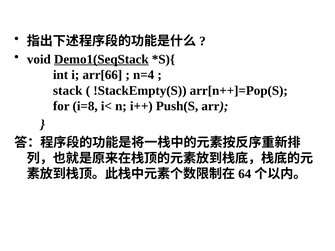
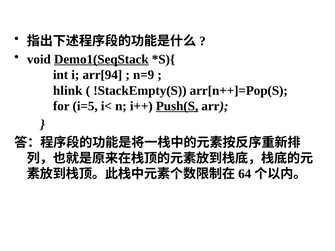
arr[66: arr[66 -> arr[94
n=4: n=4 -> n=9
stack: stack -> hlink
i=8: i=8 -> i=5
Push(S underline: none -> present
